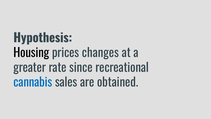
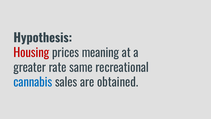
Housing colour: black -> red
changes: changes -> meaning
since: since -> same
